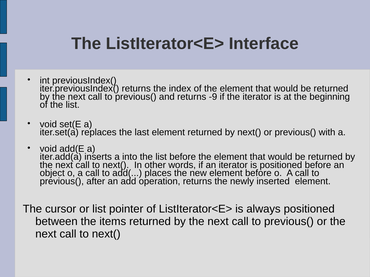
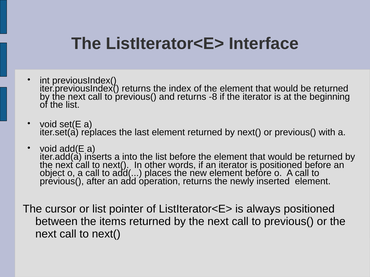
-9: -9 -> -8
